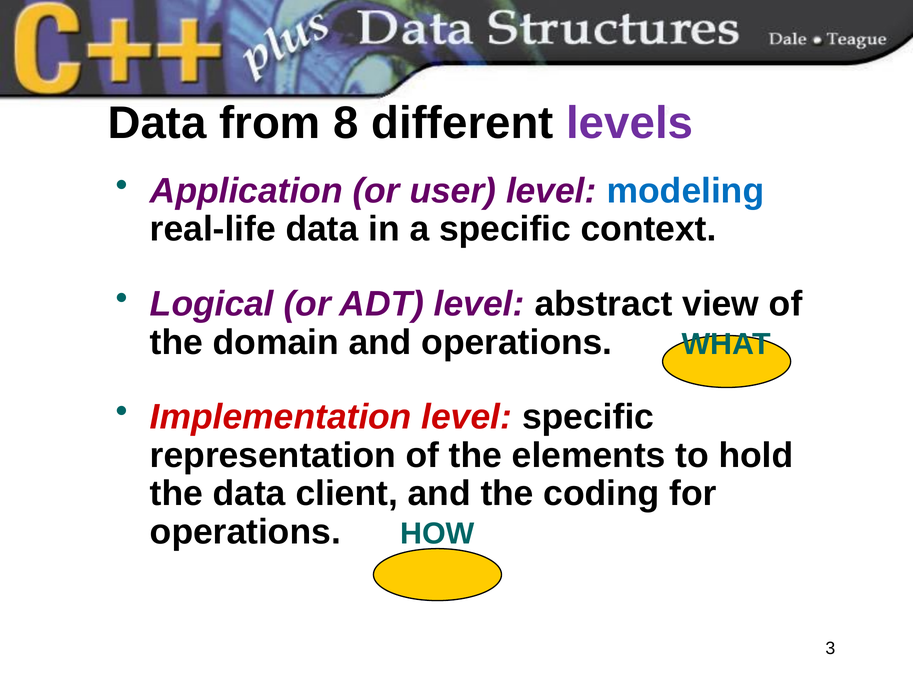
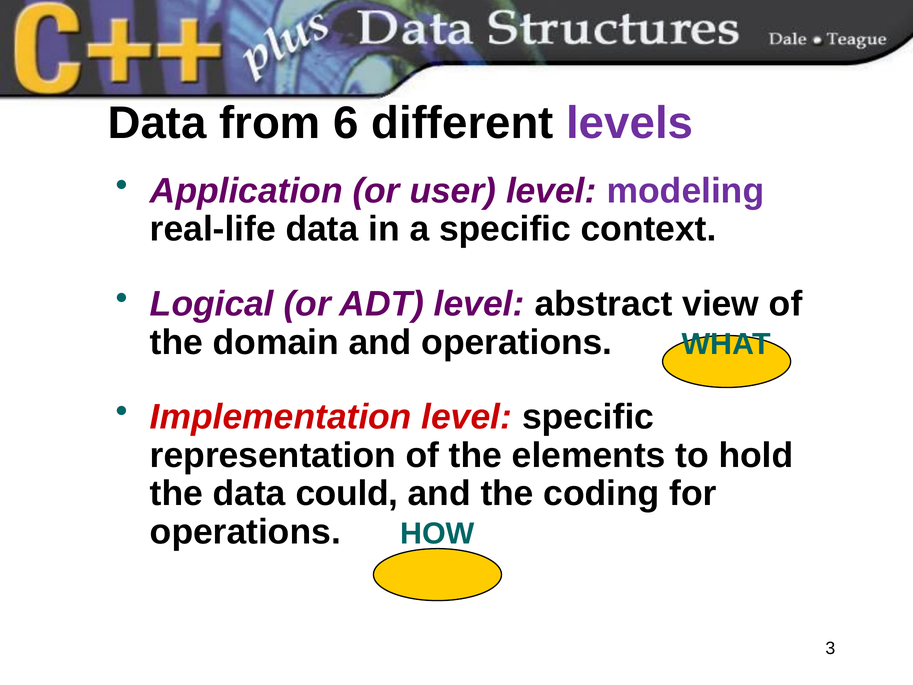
8: 8 -> 6
modeling colour: blue -> purple
client: client -> could
